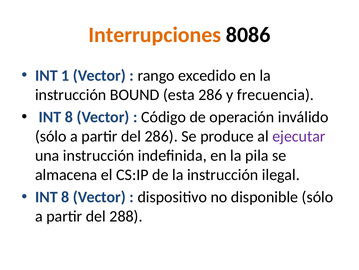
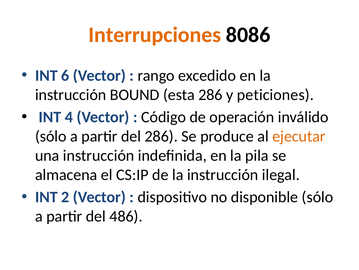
1: 1 -> 6
frecuencia: frecuencia -> peticiones
8 at (69, 117): 8 -> 4
ejecutar colour: purple -> orange
8 at (65, 197): 8 -> 2
288: 288 -> 486
